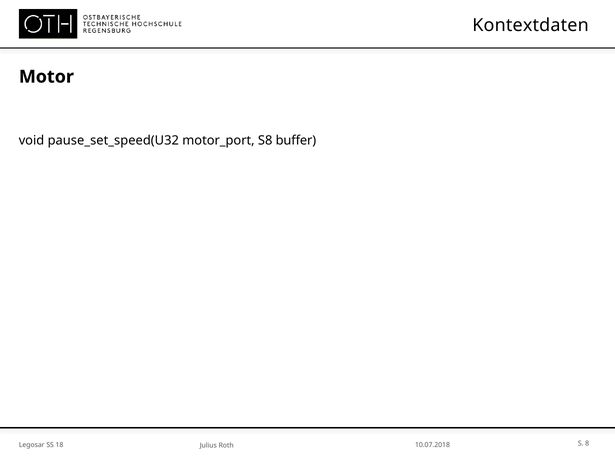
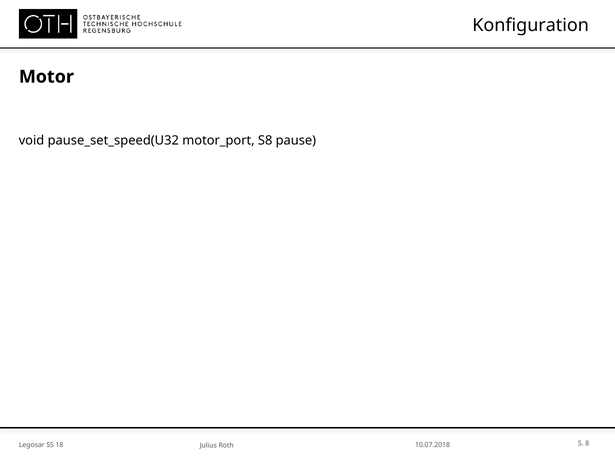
Kontextdaten: Kontextdaten -> Konfiguration
buffer: buffer -> pause
